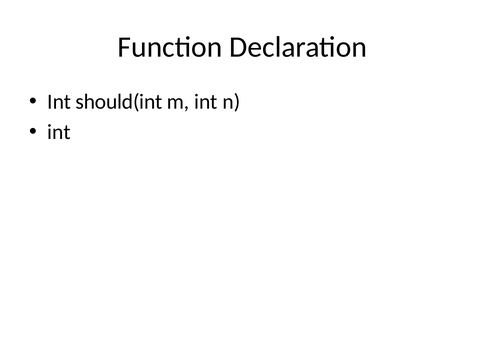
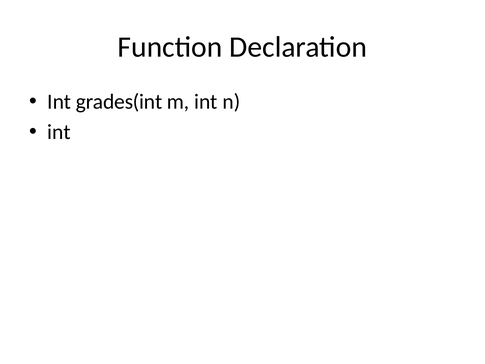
should(int: should(int -> grades(int
